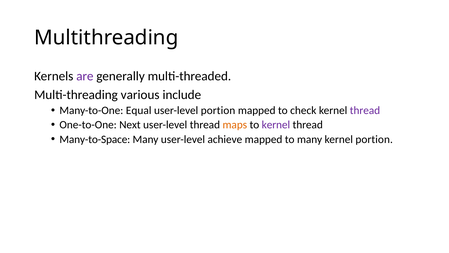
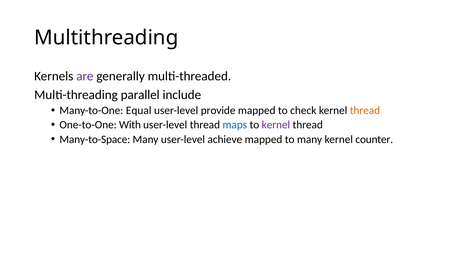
various: various -> parallel
user-level portion: portion -> provide
thread at (365, 110) colour: purple -> orange
Next: Next -> With
maps colour: orange -> blue
kernel portion: portion -> counter
